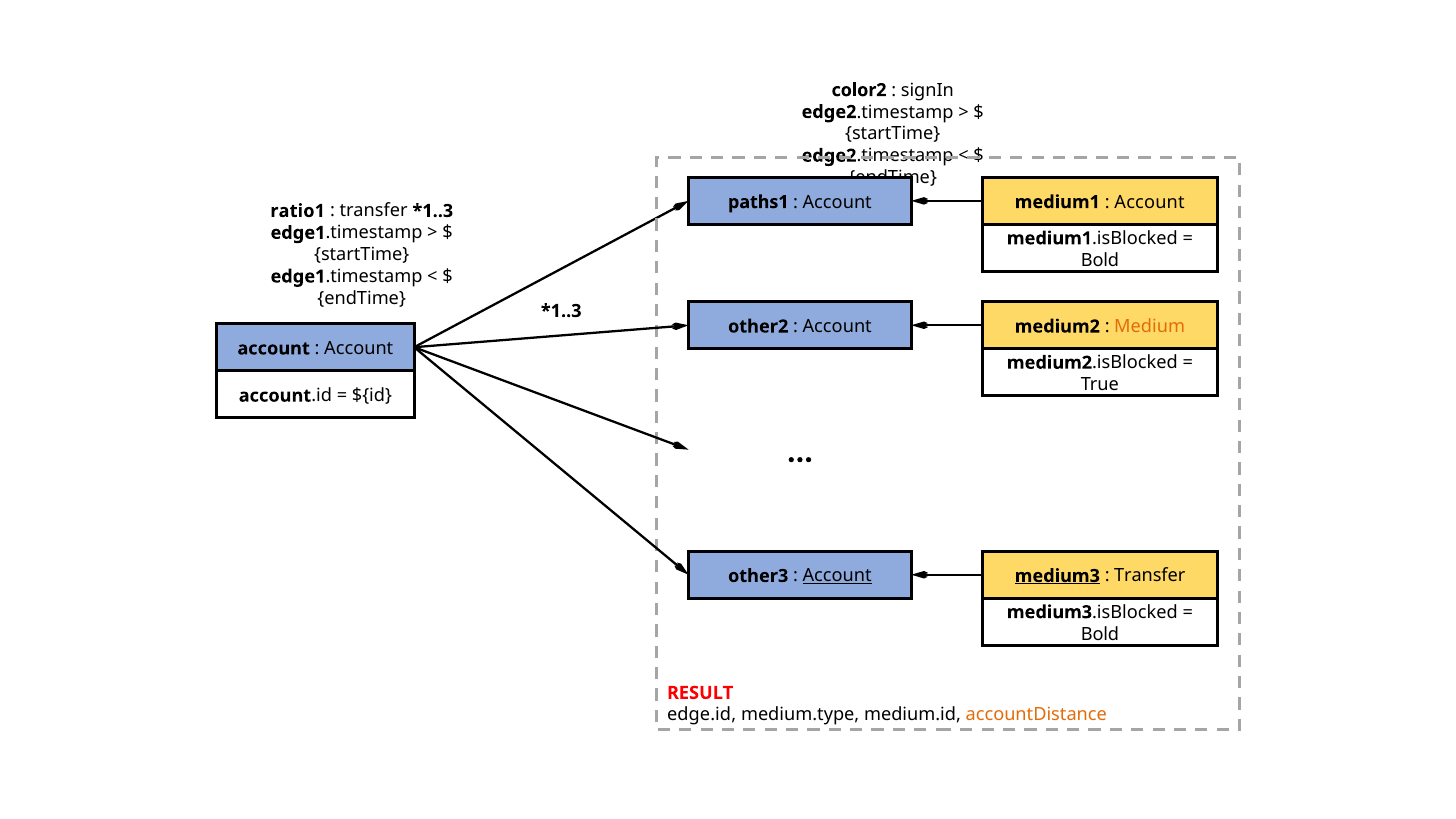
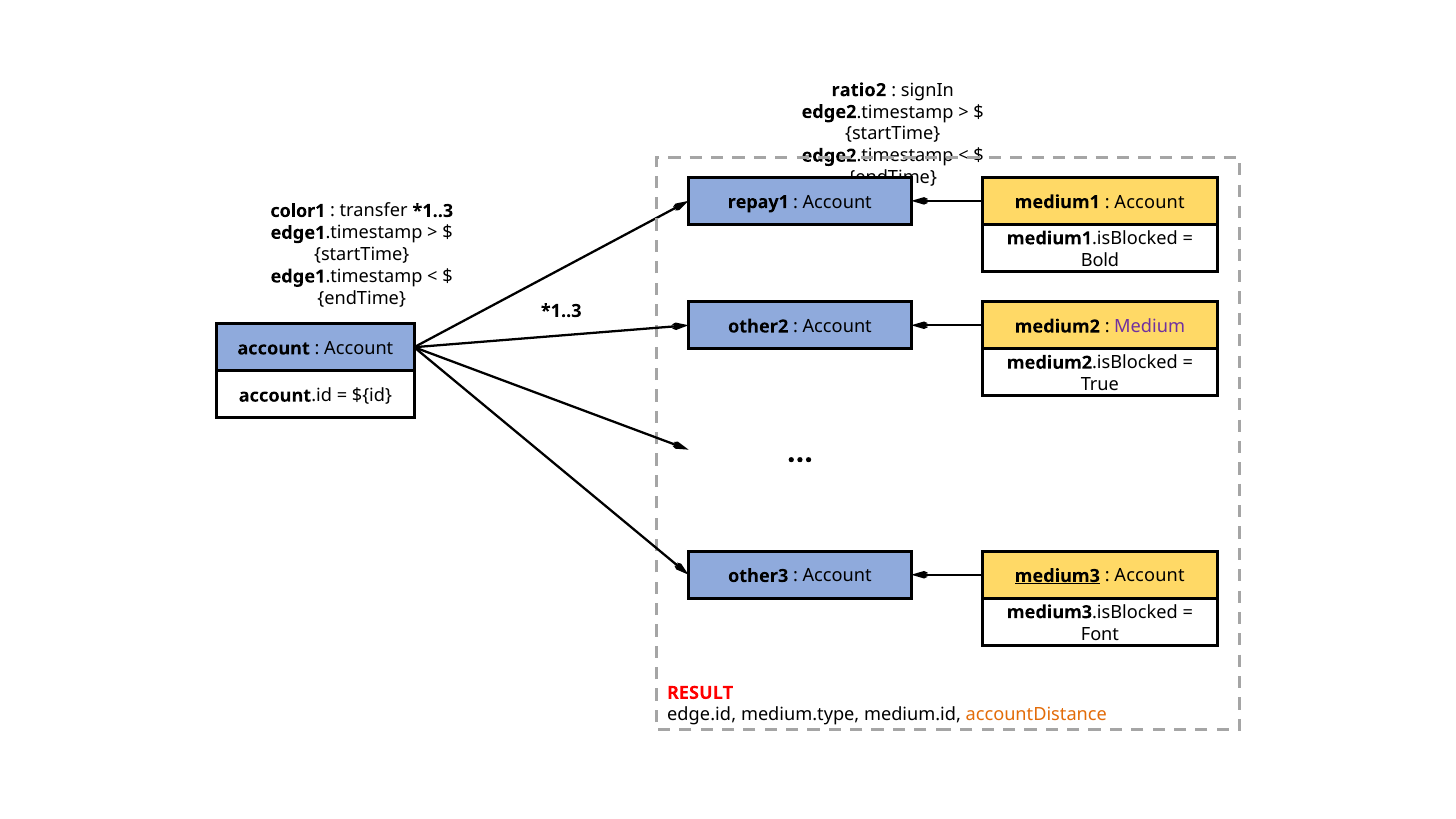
color2: color2 -> ratio2
paths1: paths1 -> repay1
ratio1: ratio1 -> color1
Medium colour: orange -> purple
Account at (837, 576) underline: present -> none
Transfer at (1150, 576): Transfer -> Account
Bold at (1100, 634): Bold -> Font
